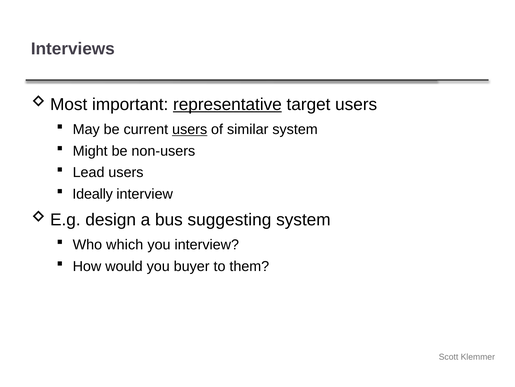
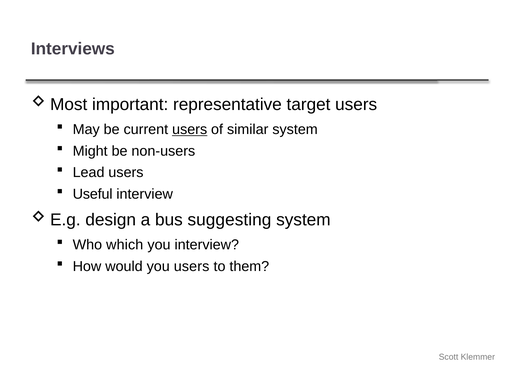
representative underline: present -> none
Ideally: Ideally -> Useful
you buyer: buyer -> users
